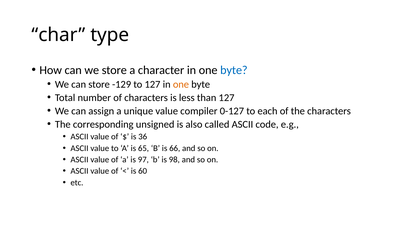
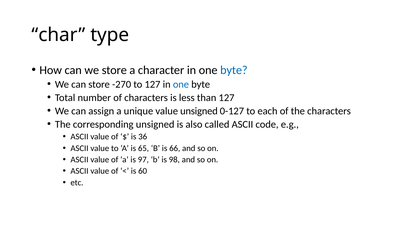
-129: -129 -> -270
one at (181, 84) colour: orange -> blue
value compiler: compiler -> unsigned
